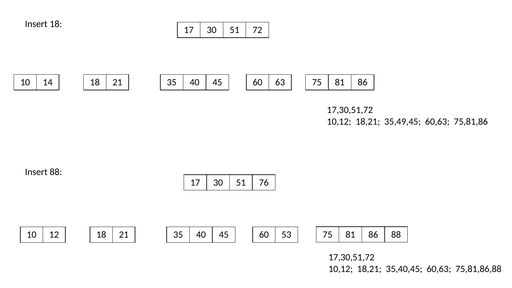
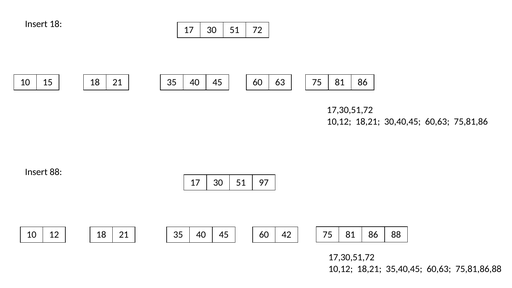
14: 14 -> 15
35,49,45: 35,49,45 -> 30,40,45
76: 76 -> 97
53: 53 -> 42
